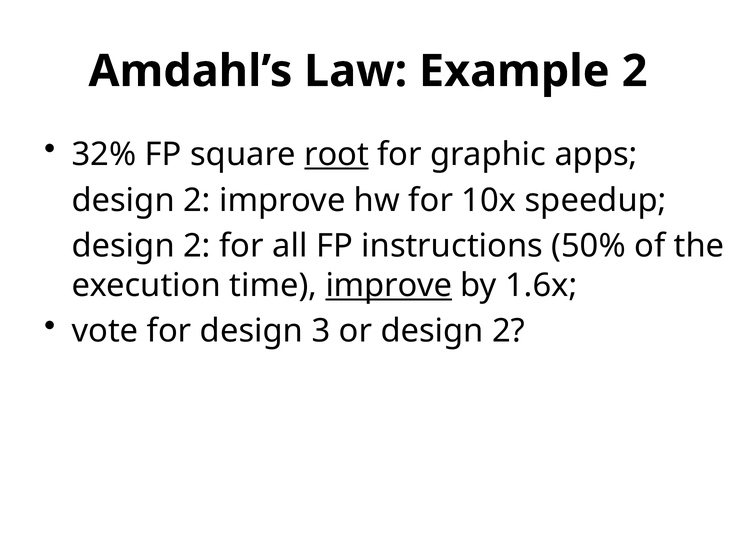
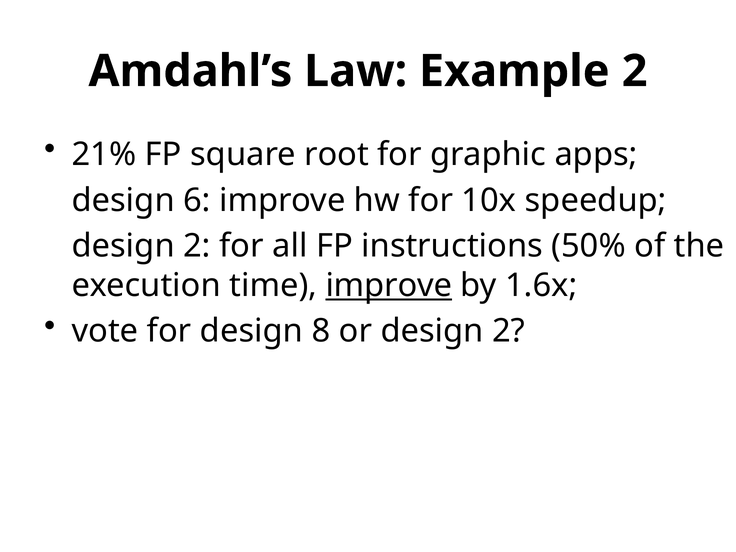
32%: 32% -> 21%
root underline: present -> none
2 at (197, 200): 2 -> 6
3: 3 -> 8
